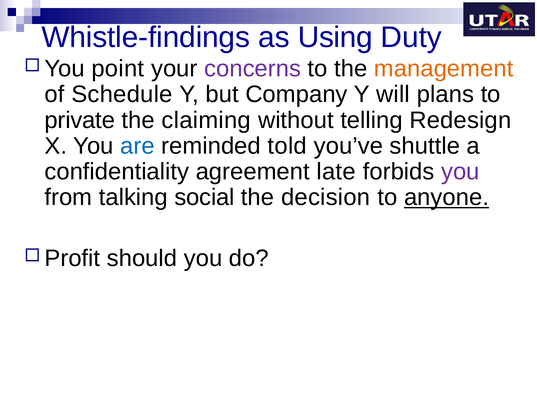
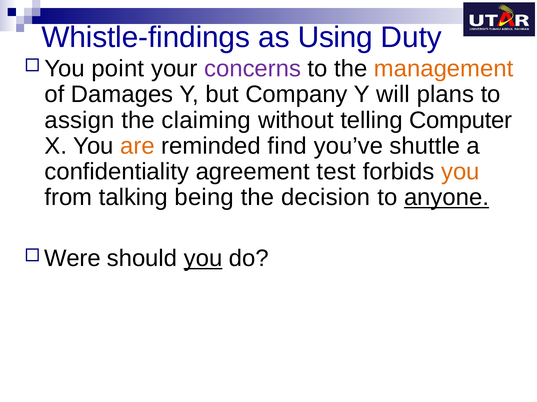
Schedule: Schedule -> Damages
private: private -> assign
Redesign: Redesign -> Computer
are colour: blue -> orange
told: told -> find
late: late -> test
you at (460, 172) colour: purple -> orange
social: social -> being
Profit: Profit -> Were
you at (203, 259) underline: none -> present
